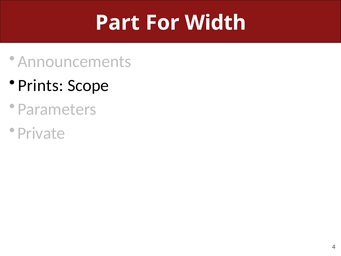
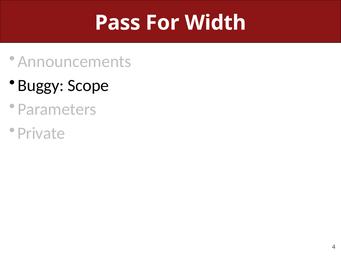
Part: Part -> Pass
Prints: Prints -> Buggy
